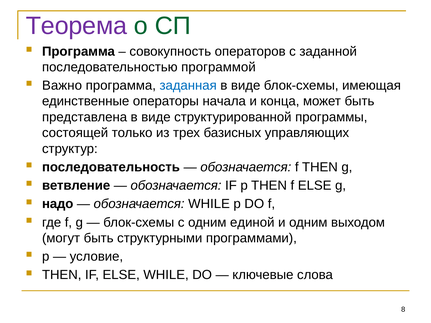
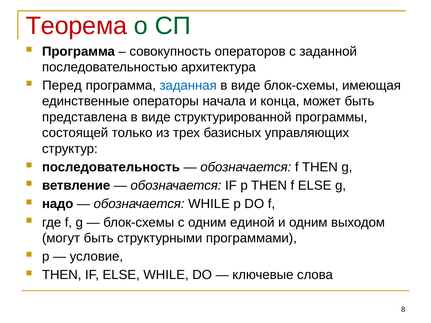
Теорема colour: purple -> red
программой: программой -> архитектура
Важно: Важно -> Перед
